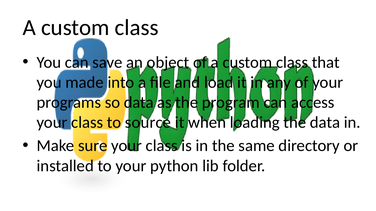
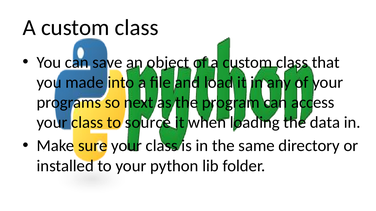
so data: data -> next
